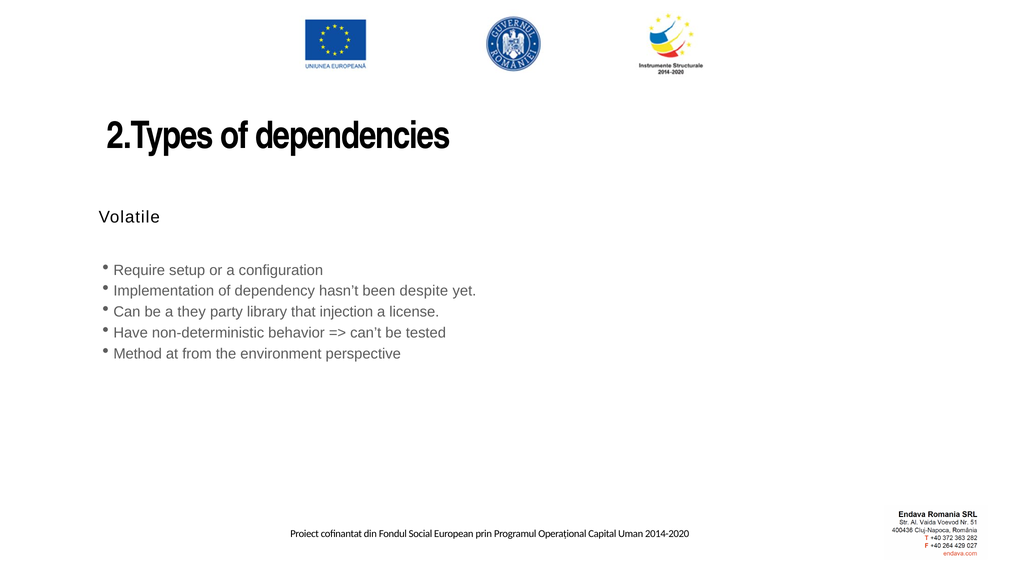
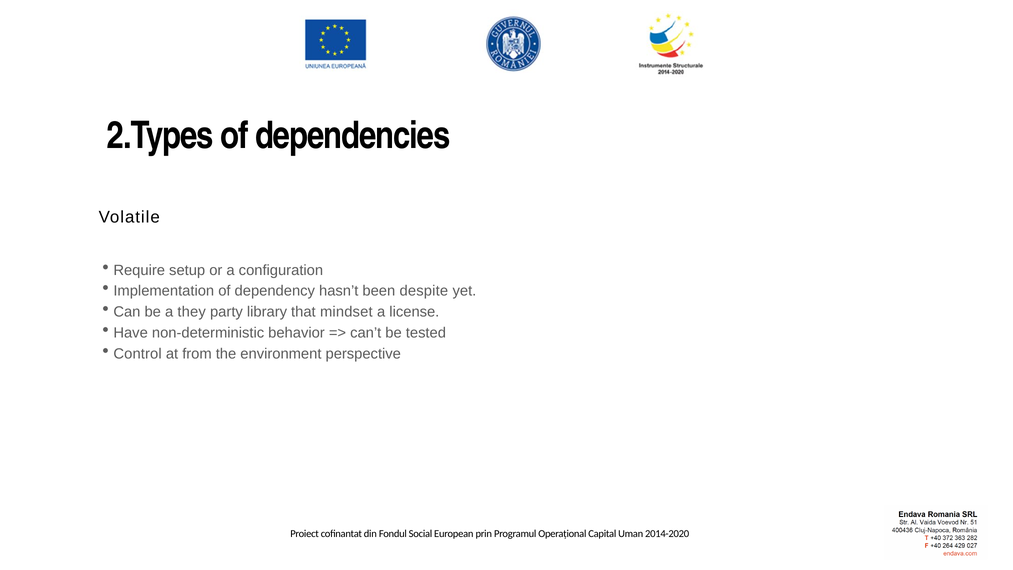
injection: injection -> mindset
Method: Method -> Control
